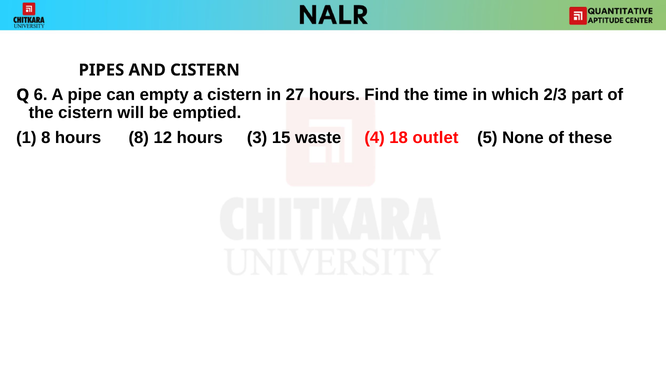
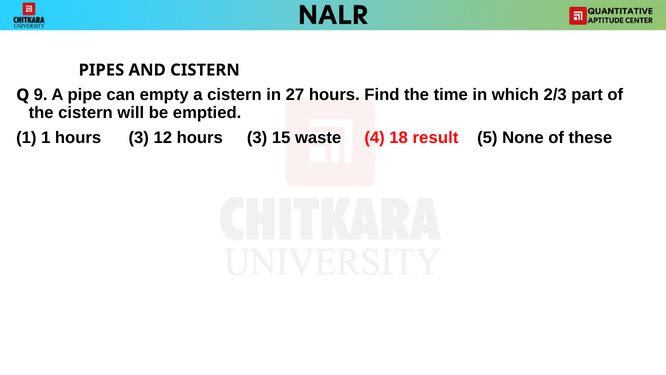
6: 6 -> 9
1 8: 8 -> 1
8 at (139, 138): 8 -> 3
outlet: outlet -> result
